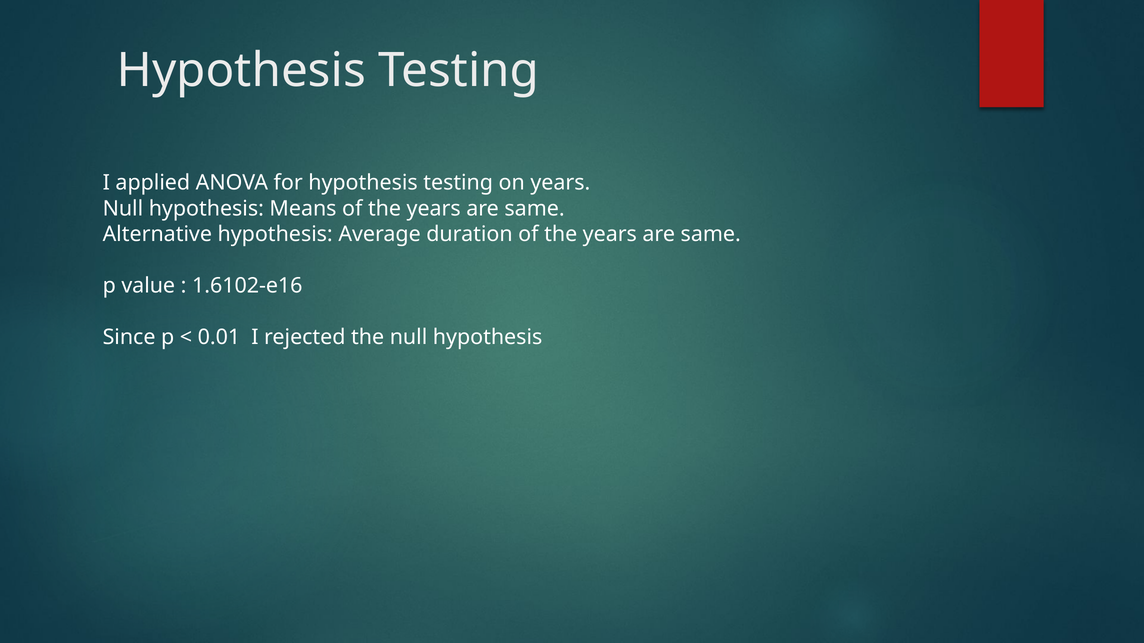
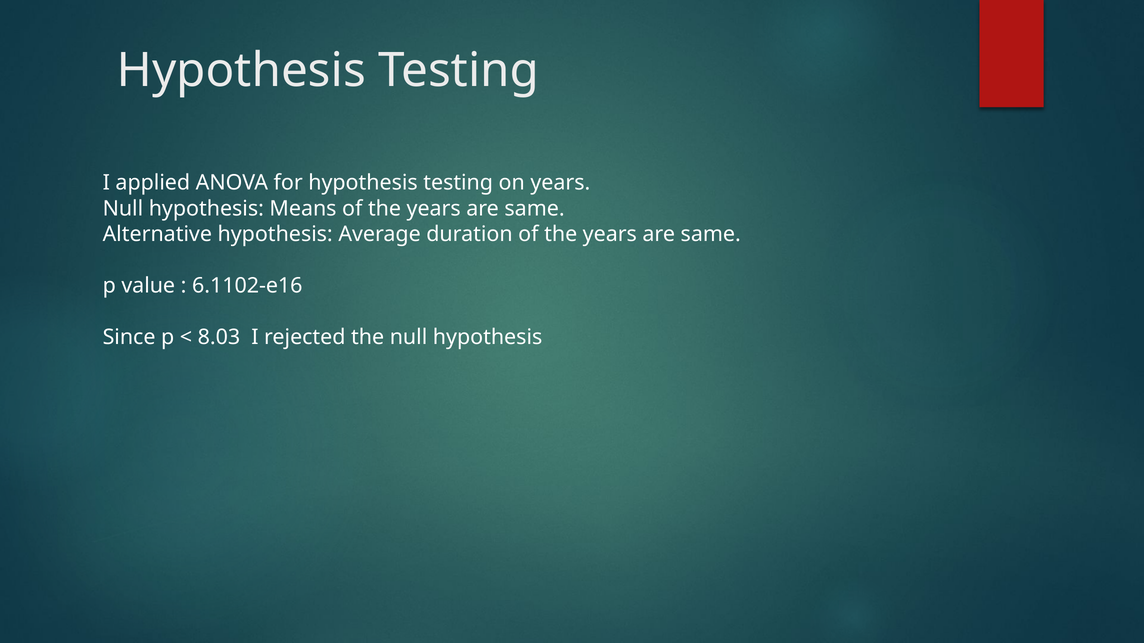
1.6102-e16: 1.6102-e16 -> 6.1102-e16
0.01: 0.01 -> 8.03
